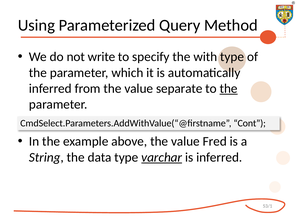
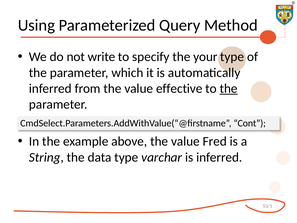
with: with -> your
separate: separate -> effective
varchar underline: present -> none
